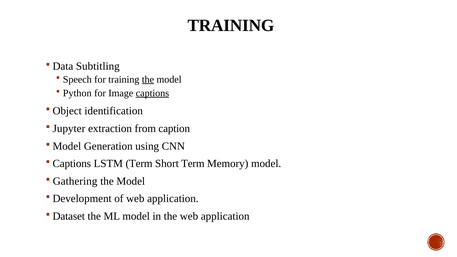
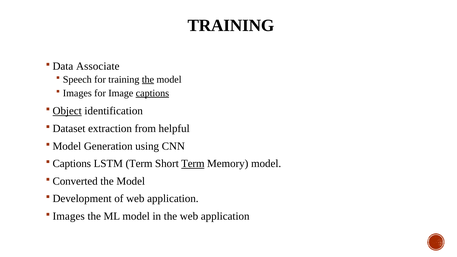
Subtitling: Subtitling -> Associate
Python at (77, 93): Python -> Images
Object underline: none -> present
Jupyter: Jupyter -> Dataset
caption: caption -> helpful
Term at (193, 164) underline: none -> present
Gathering: Gathering -> Converted
Dataset at (69, 216): Dataset -> Images
